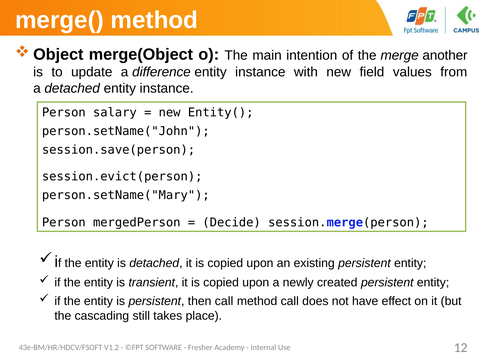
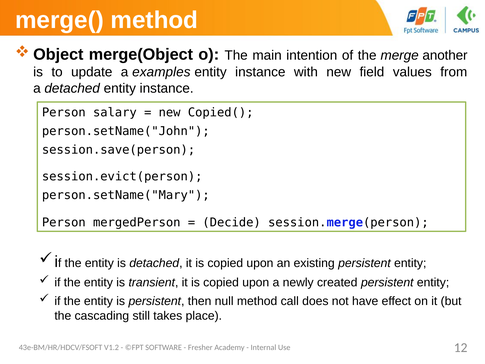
difference: difference -> examples
Entity(: Entity( -> Copied(
then call: call -> null
